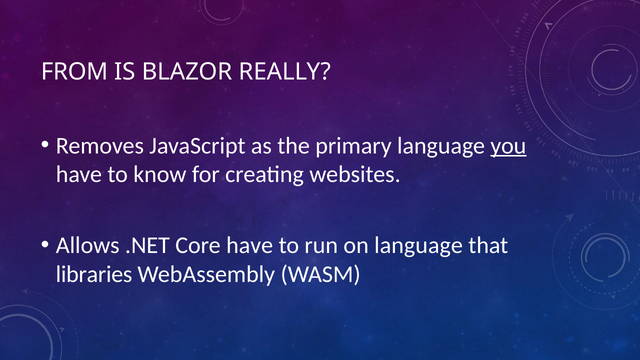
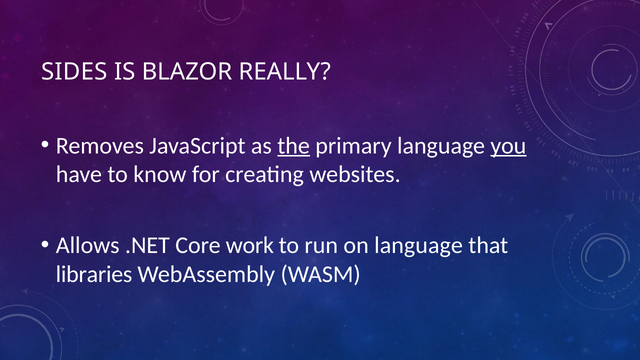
FROM: FROM -> SIDES
the underline: none -> present
Core have: have -> work
